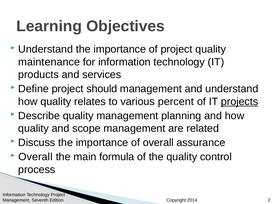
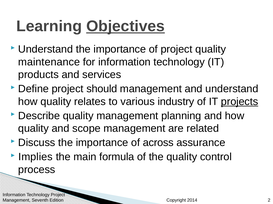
Objectives underline: none -> present
percent: percent -> industry
of overall: overall -> across
Overall at (35, 157): Overall -> Implies
